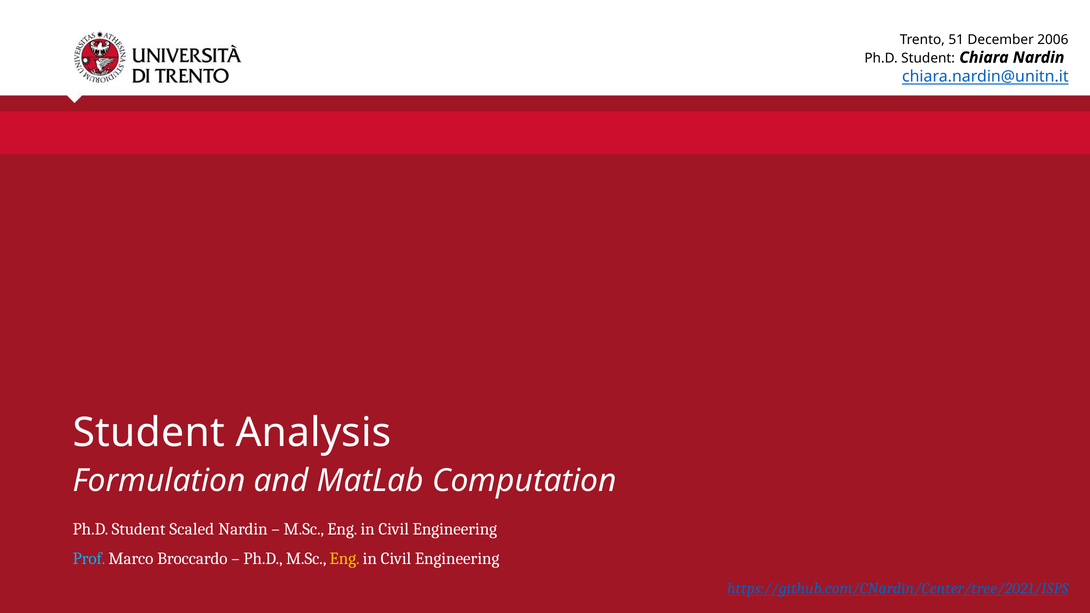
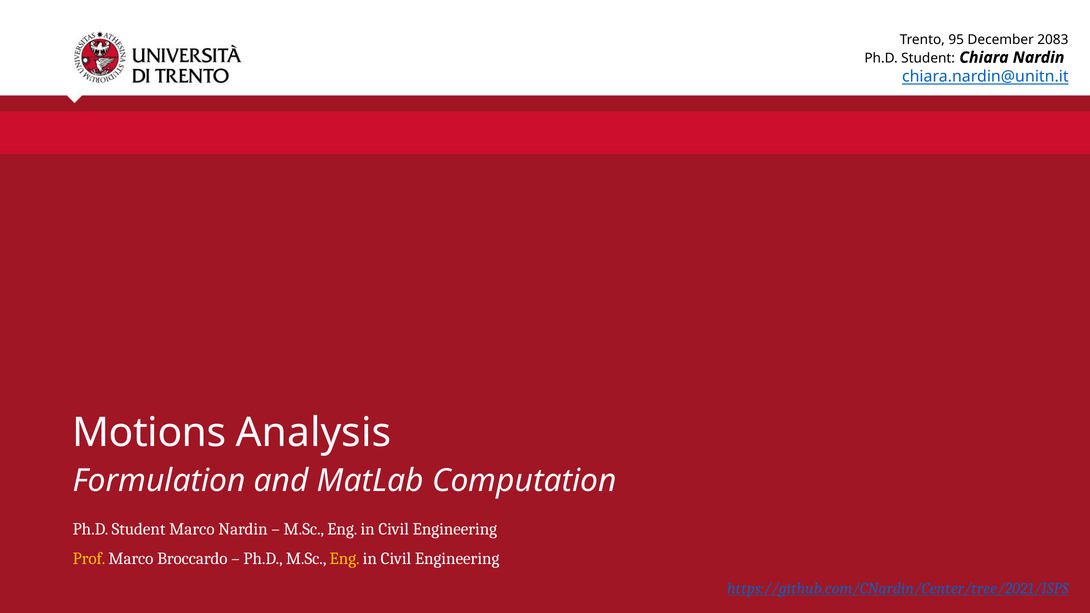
51: 51 -> 95
2006: 2006 -> 2083
Student at (149, 433): Student -> Motions
Student Scaled: Scaled -> Marco
Prof colour: light blue -> yellow
